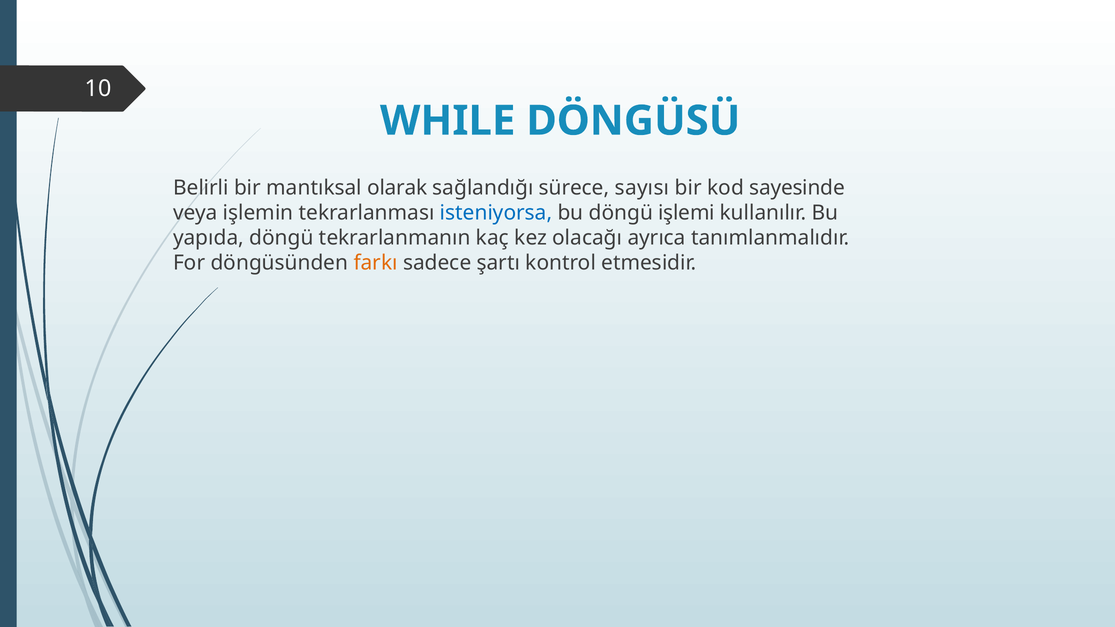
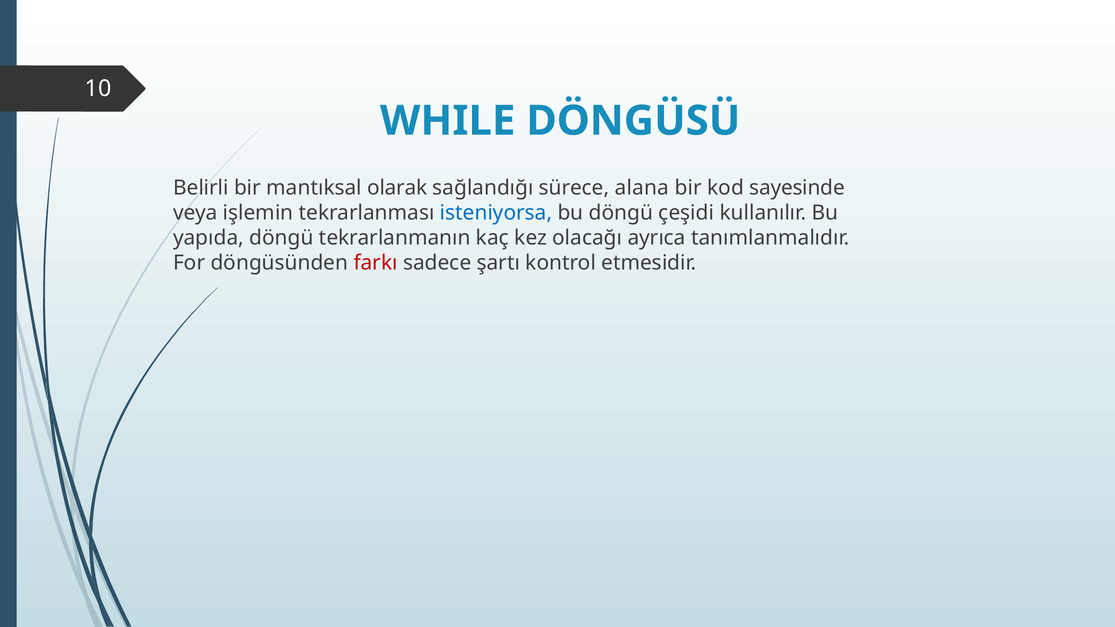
sayısı: sayısı -> alana
işlemi: işlemi -> çeşidi
farkı colour: orange -> red
